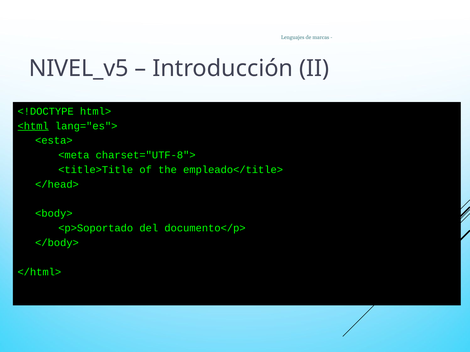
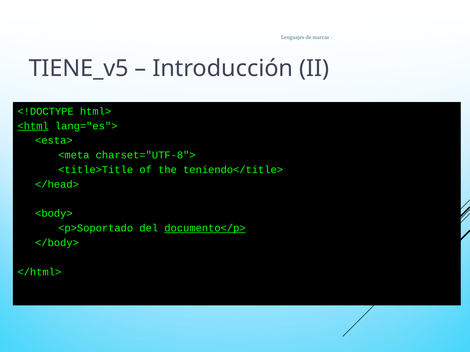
NIVEL_v5: NIVEL_v5 -> TIENE_v5
empleado</title>: empleado</title> -> teniendo</title>
documento</p> underline: none -> present
